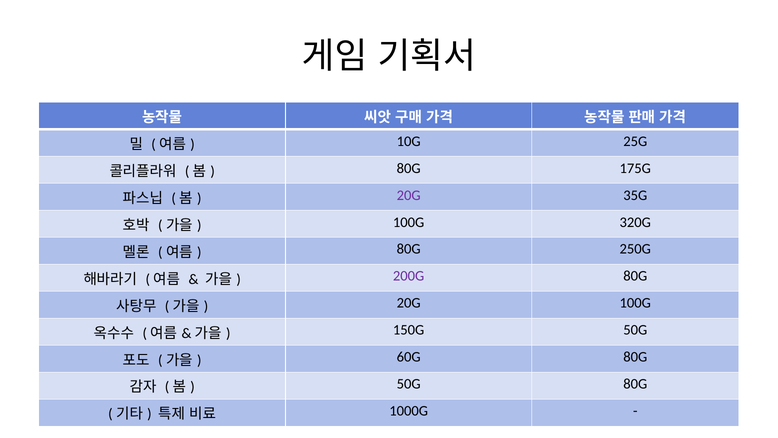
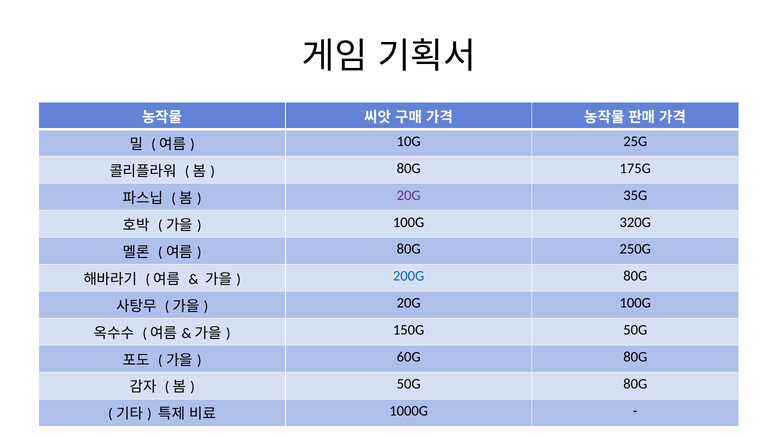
200G colour: purple -> blue
